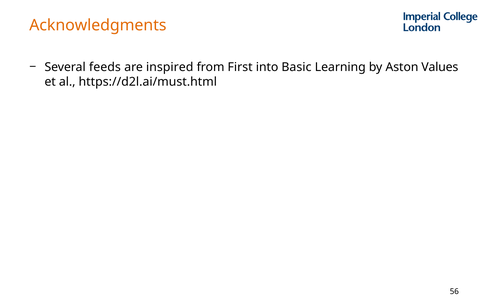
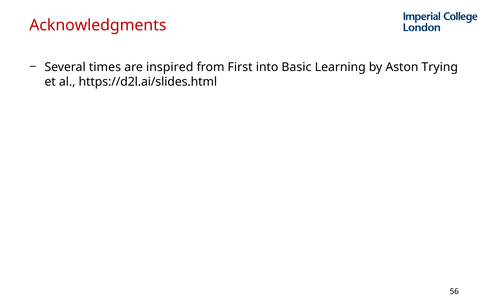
Acknowledgments colour: orange -> red
feeds: feeds -> times
Values: Values -> Trying
https://d2l.ai/must.html: https://d2l.ai/must.html -> https://d2l.ai/slides.html
